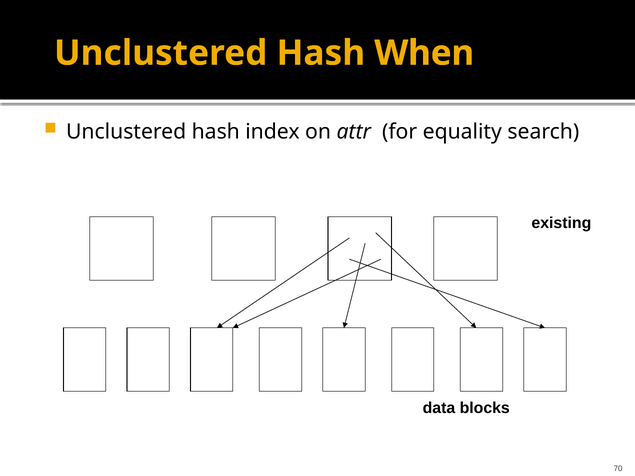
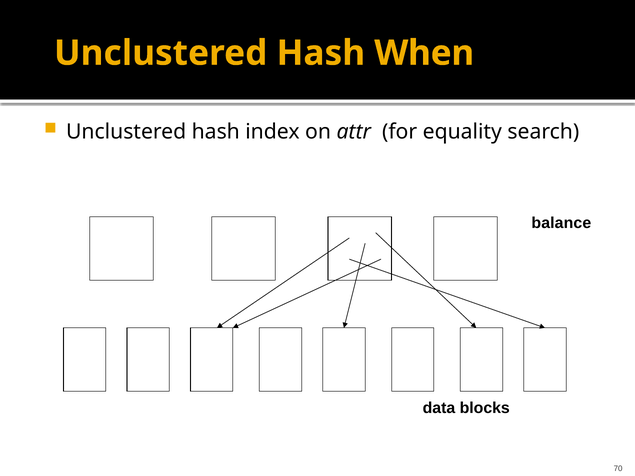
existing: existing -> balance
